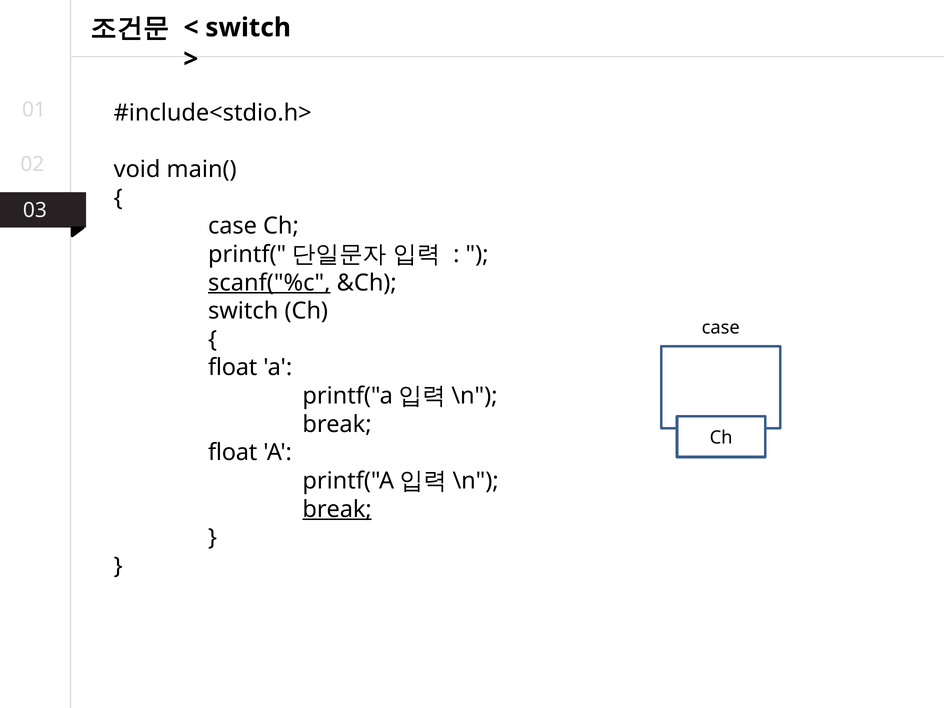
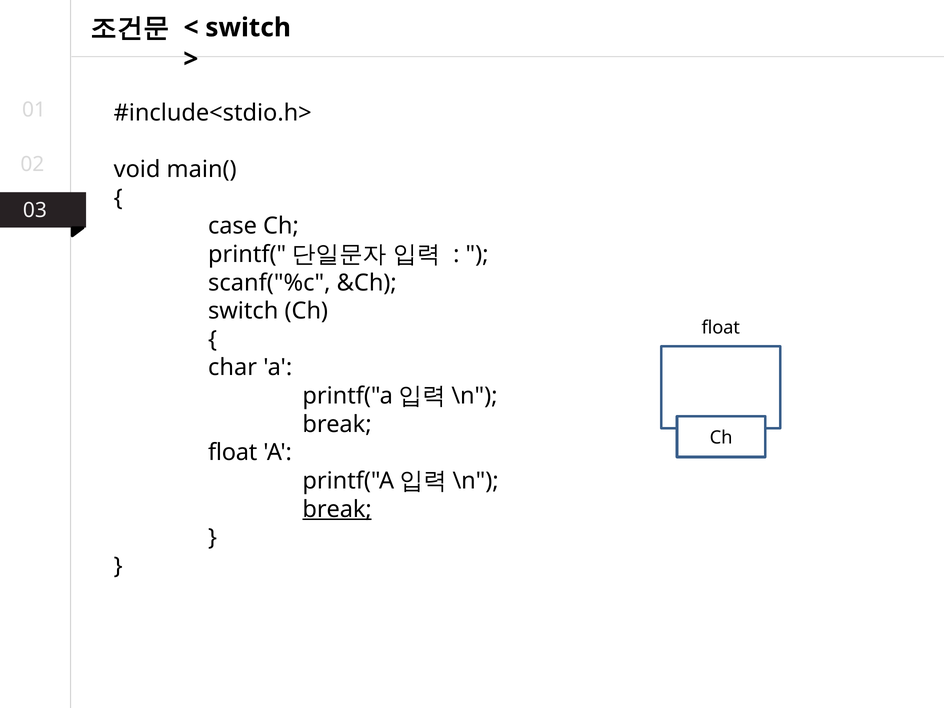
scanf("%c underline: present -> none
case at (721, 328): case -> float
float at (233, 368): float -> char
